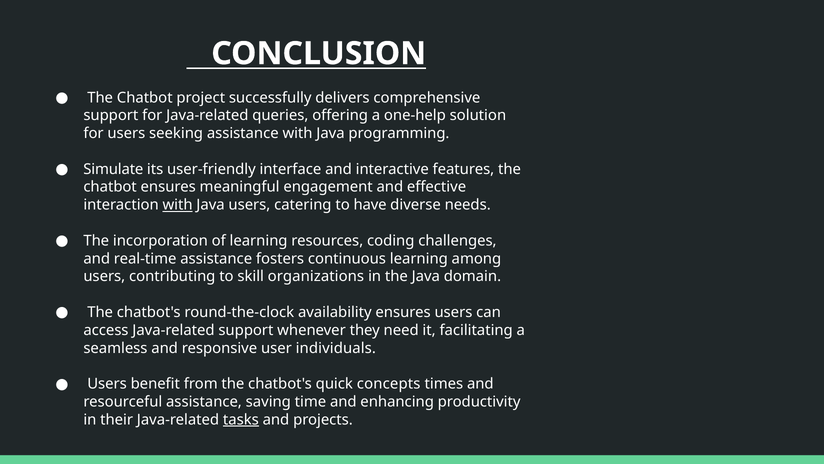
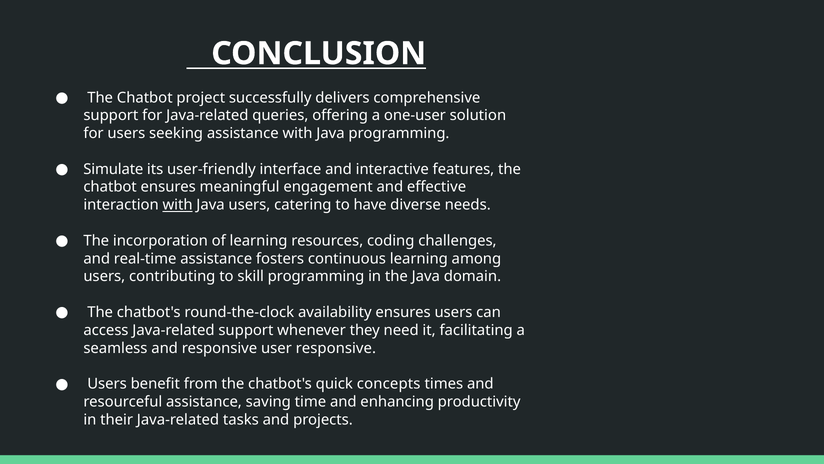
one-help: one-help -> one-user
skill organizations: organizations -> programming
user individuals: individuals -> responsive
tasks underline: present -> none
